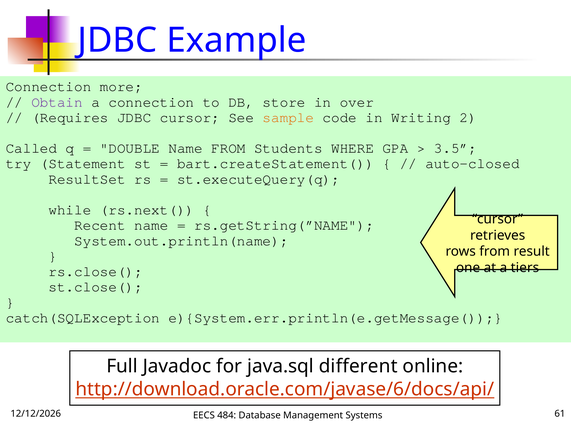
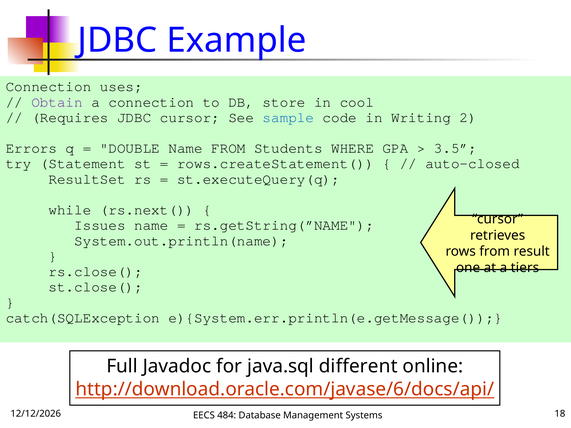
more: more -> uses
over: over -> cool
sample colour: orange -> blue
Called: Called -> Errors
bart.createStatement(: bart.createStatement( -> rows.createStatement(
Recent: Recent -> Issues
61: 61 -> 18
